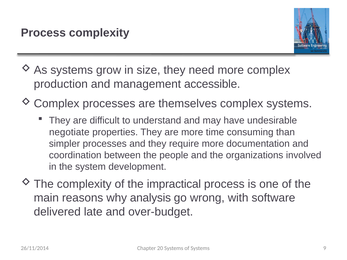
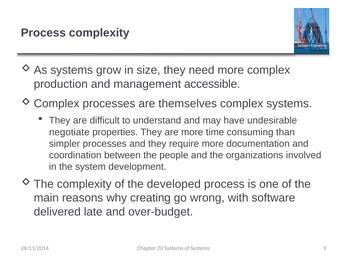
impractical: impractical -> developed
analysis: analysis -> creating
